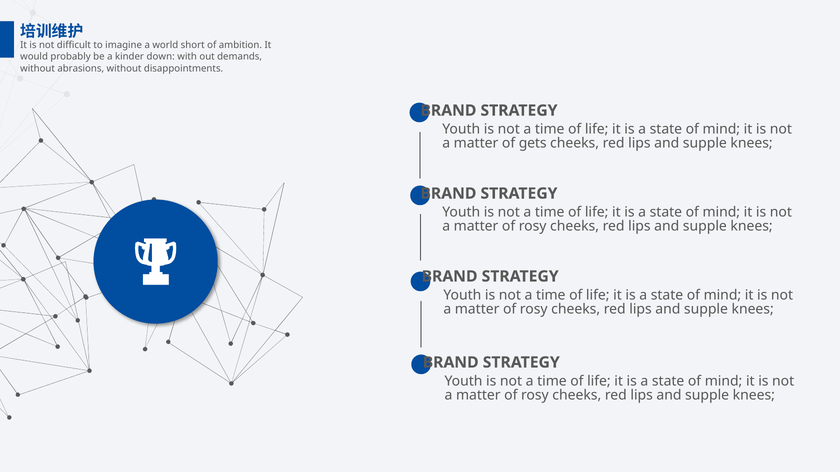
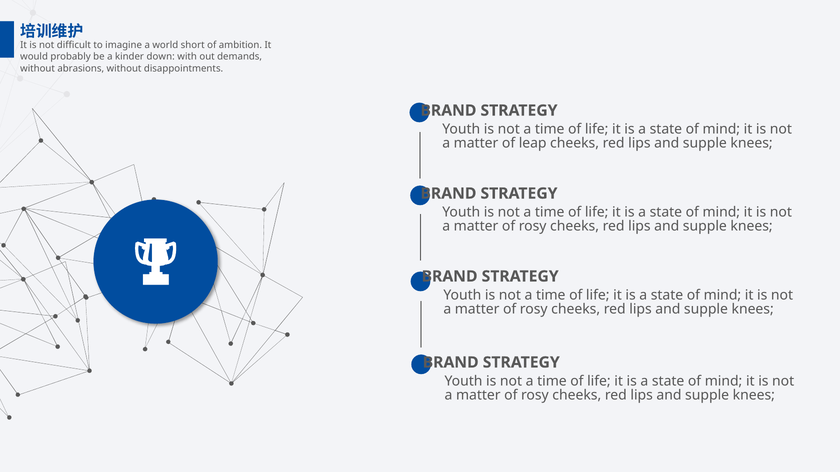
gets: gets -> leap
